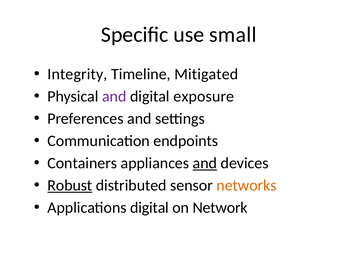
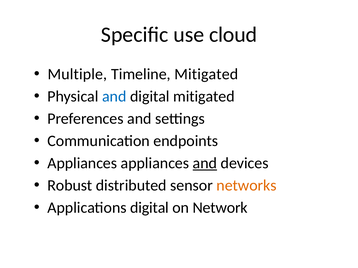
small: small -> cloud
Integrity: Integrity -> Multiple
and at (114, 97) colour: purple -> blue
digital exposure: exposure -> mitigated
Containers at (82, 163): Containers -> Appliances
Robust underline: present -> none
